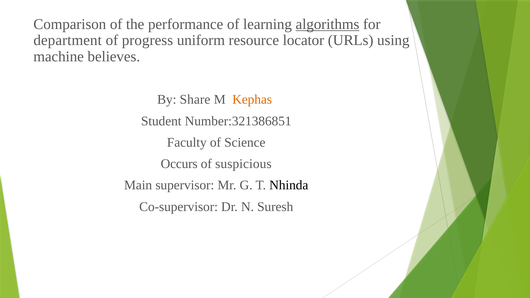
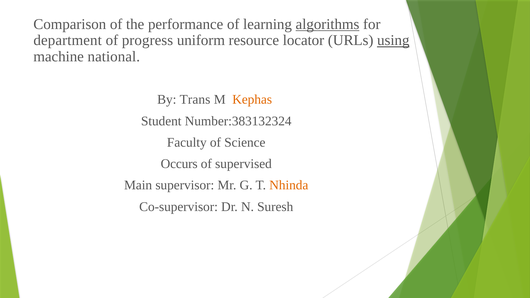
using underline: none -> present
believes: believes -> national
Share: Share -> Trans
Number:321386851: Number:321386851 -> Number:383132324
suspicious: suspicious -> supervised
Nhinda colour: black -> orange
